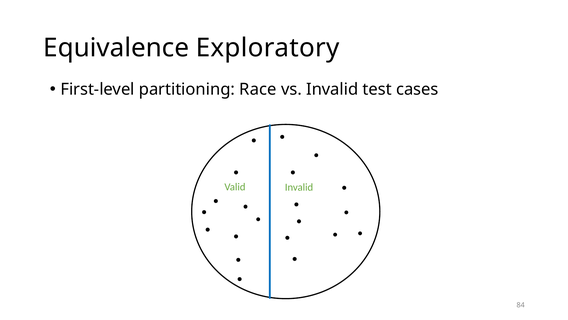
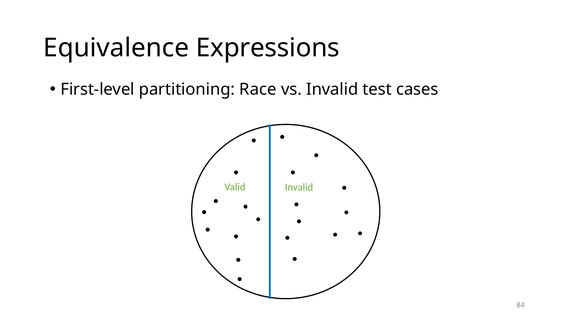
Exploratory: Exploratory -> Expressions
